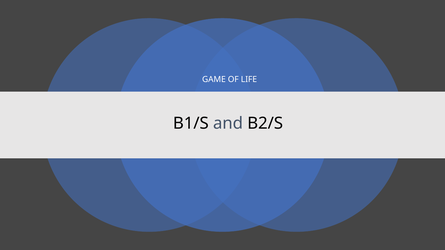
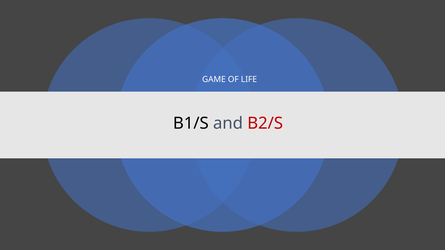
B2/S colour: black -> red
